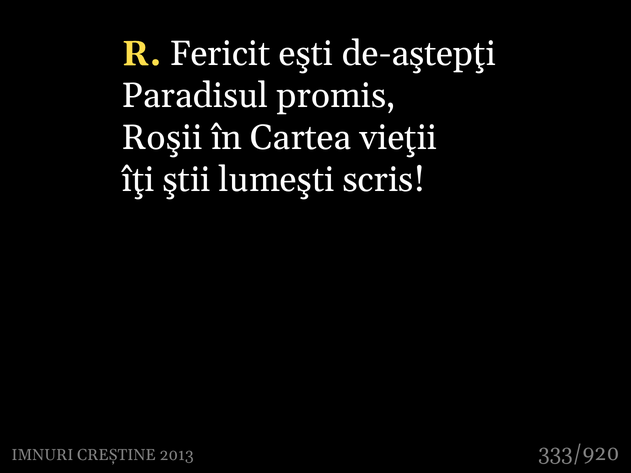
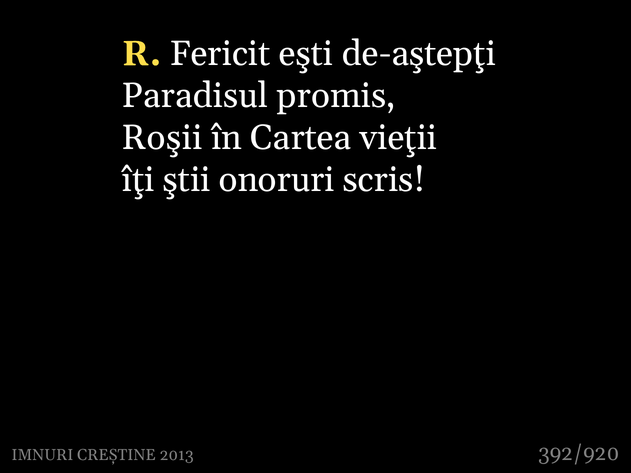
lumeşti: lumeşti -> onoruri
333/920: 333/920 -> 392/920
